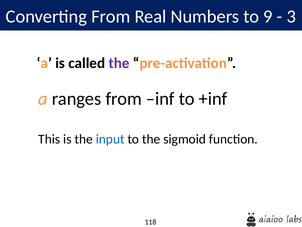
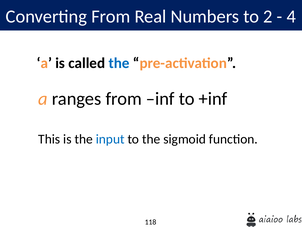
9: 9 -> 2
3: 3 -> 4
the at (119, 63) colour: purple -> blue
